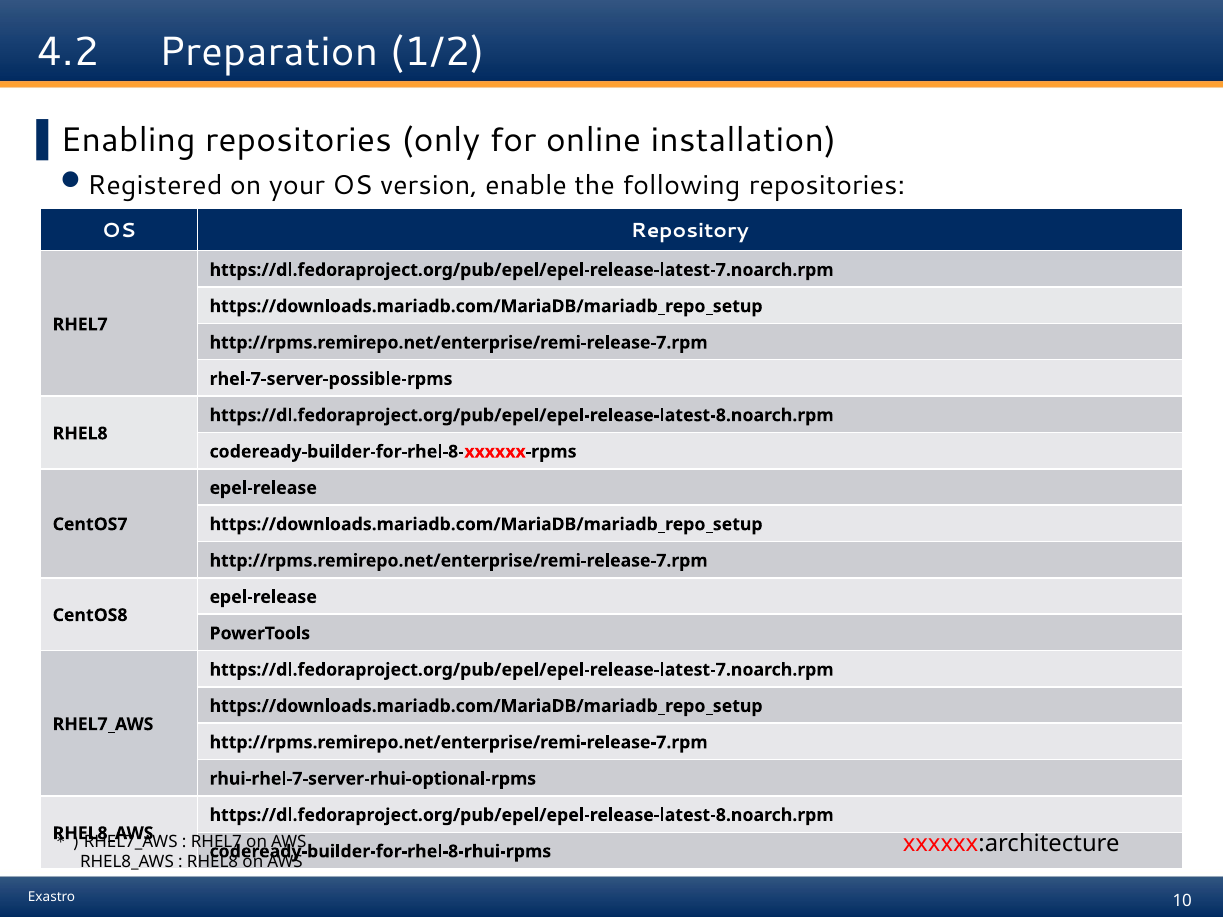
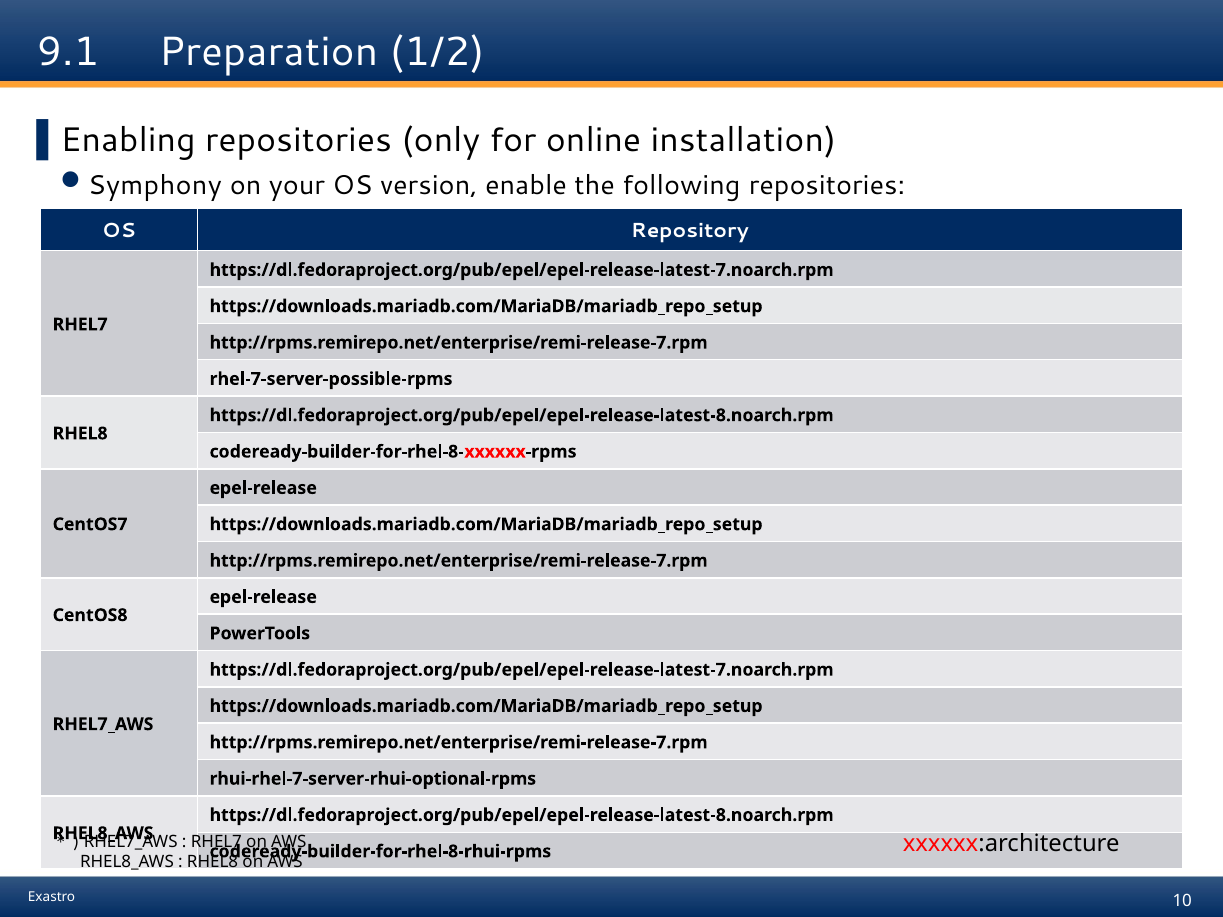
4.2: 4.2 -> 9.1
Registered: Registered -> Symphony
